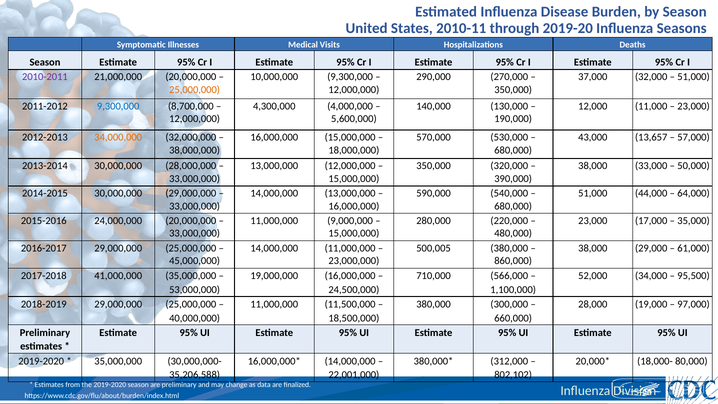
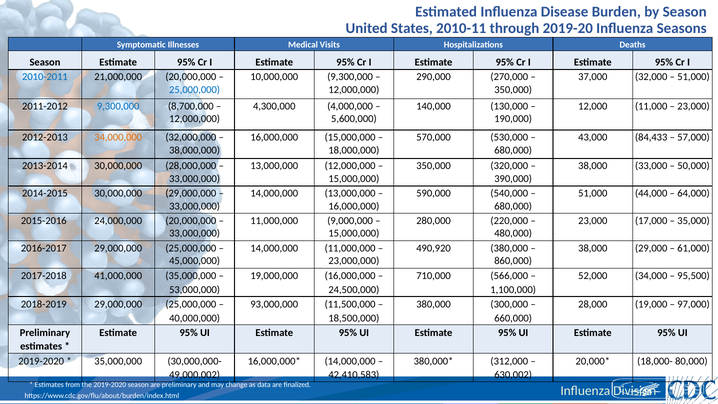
2010-2011 colour: purple -> blue
25,000,000 at (195, 90) colour: orange -> blue
13,657: 13,657 -> 84,433
500,005: 500,005 -> 490,920
11,000,000 at (274, 304): 11,000,000 -> 93,000,000
35,206,588: 35,206,588 -> 49,000,002
22,001,000: 22,001,000 -> 42,410,583
802,102: 802,102 -> 630,002
